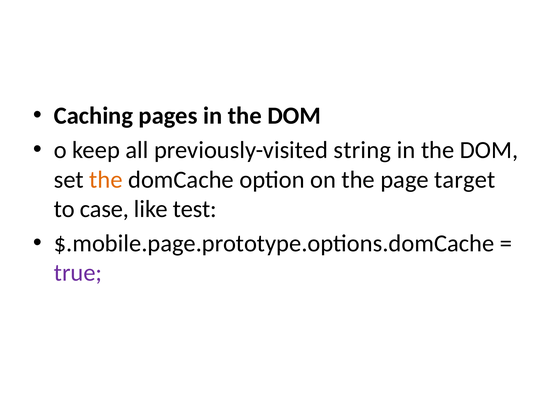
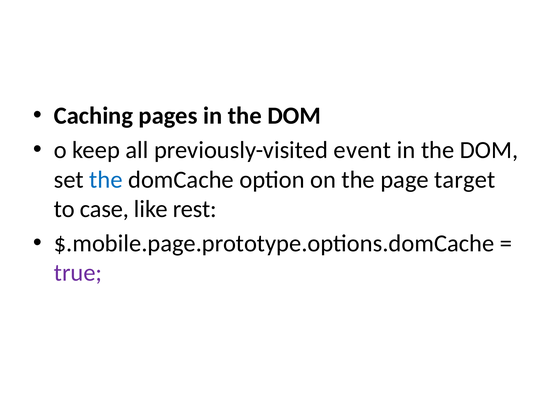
string: string -> event
the at (106, 180) colour: orange -> blue
test: test -> rest
